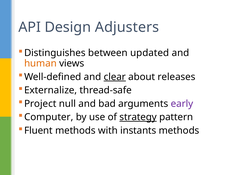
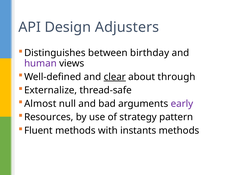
updated: updated -> birthday
human colour: orange -> purple
releases: releases -> through
Project: Project -> Almost
Computer: Computer -> Resources
strategy underline: present -> none
